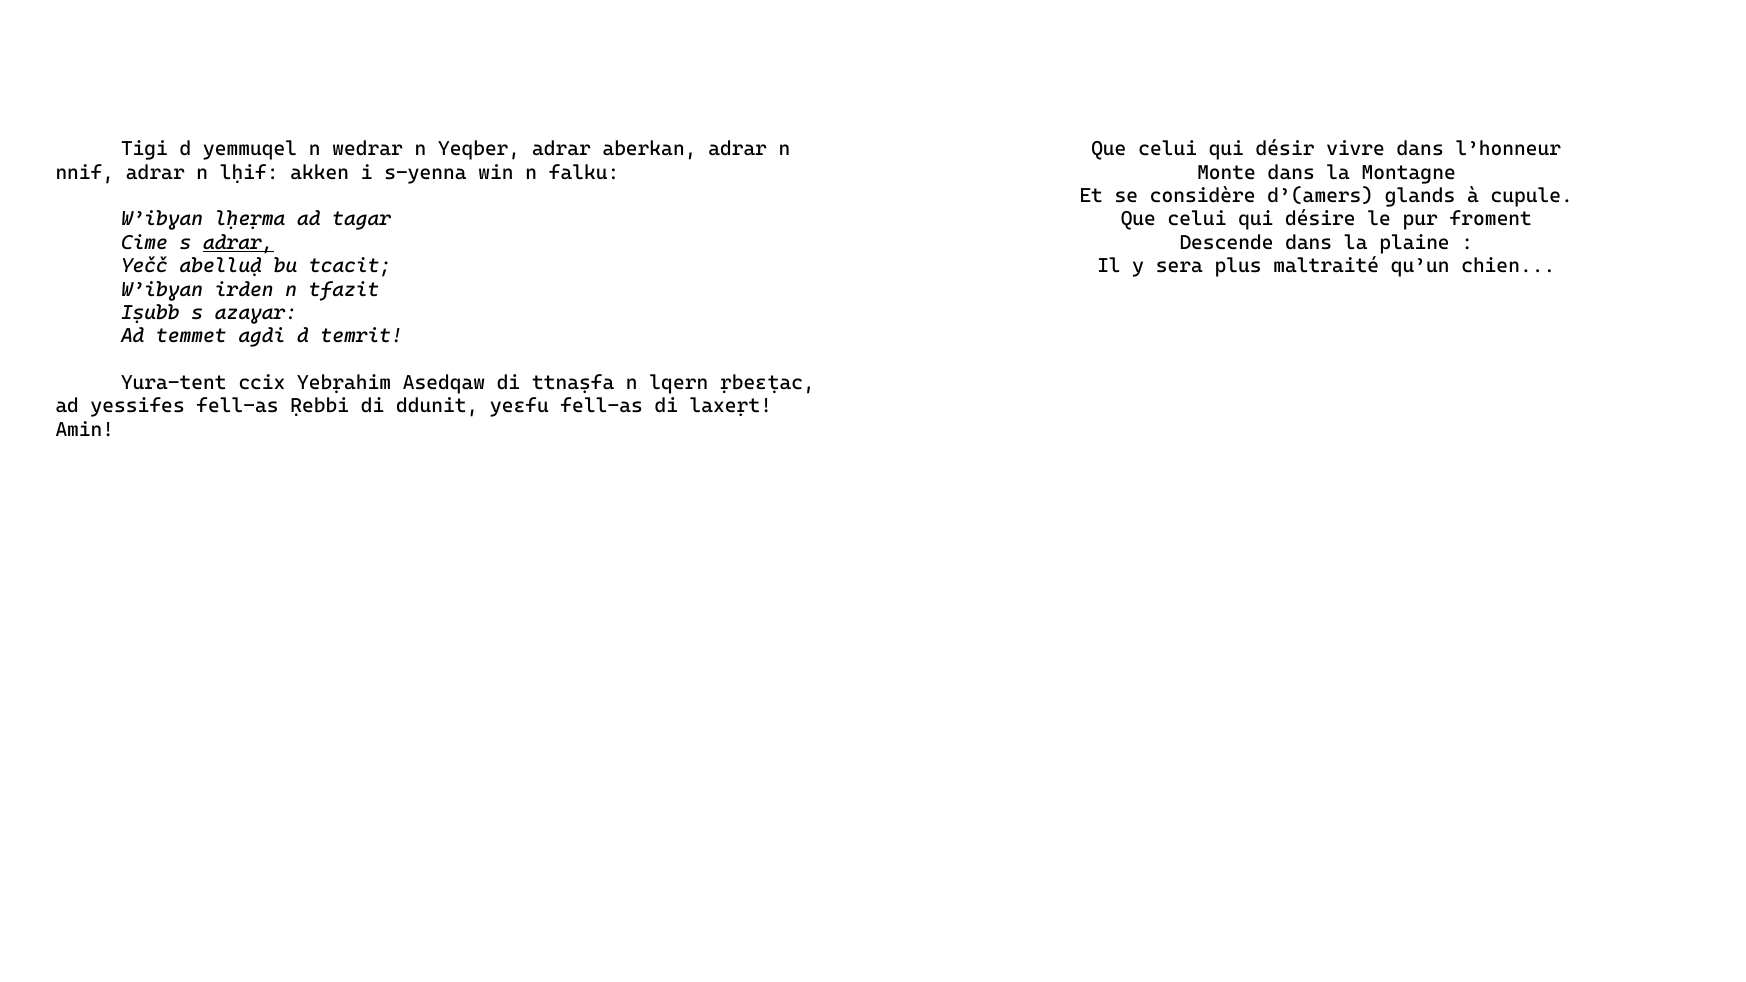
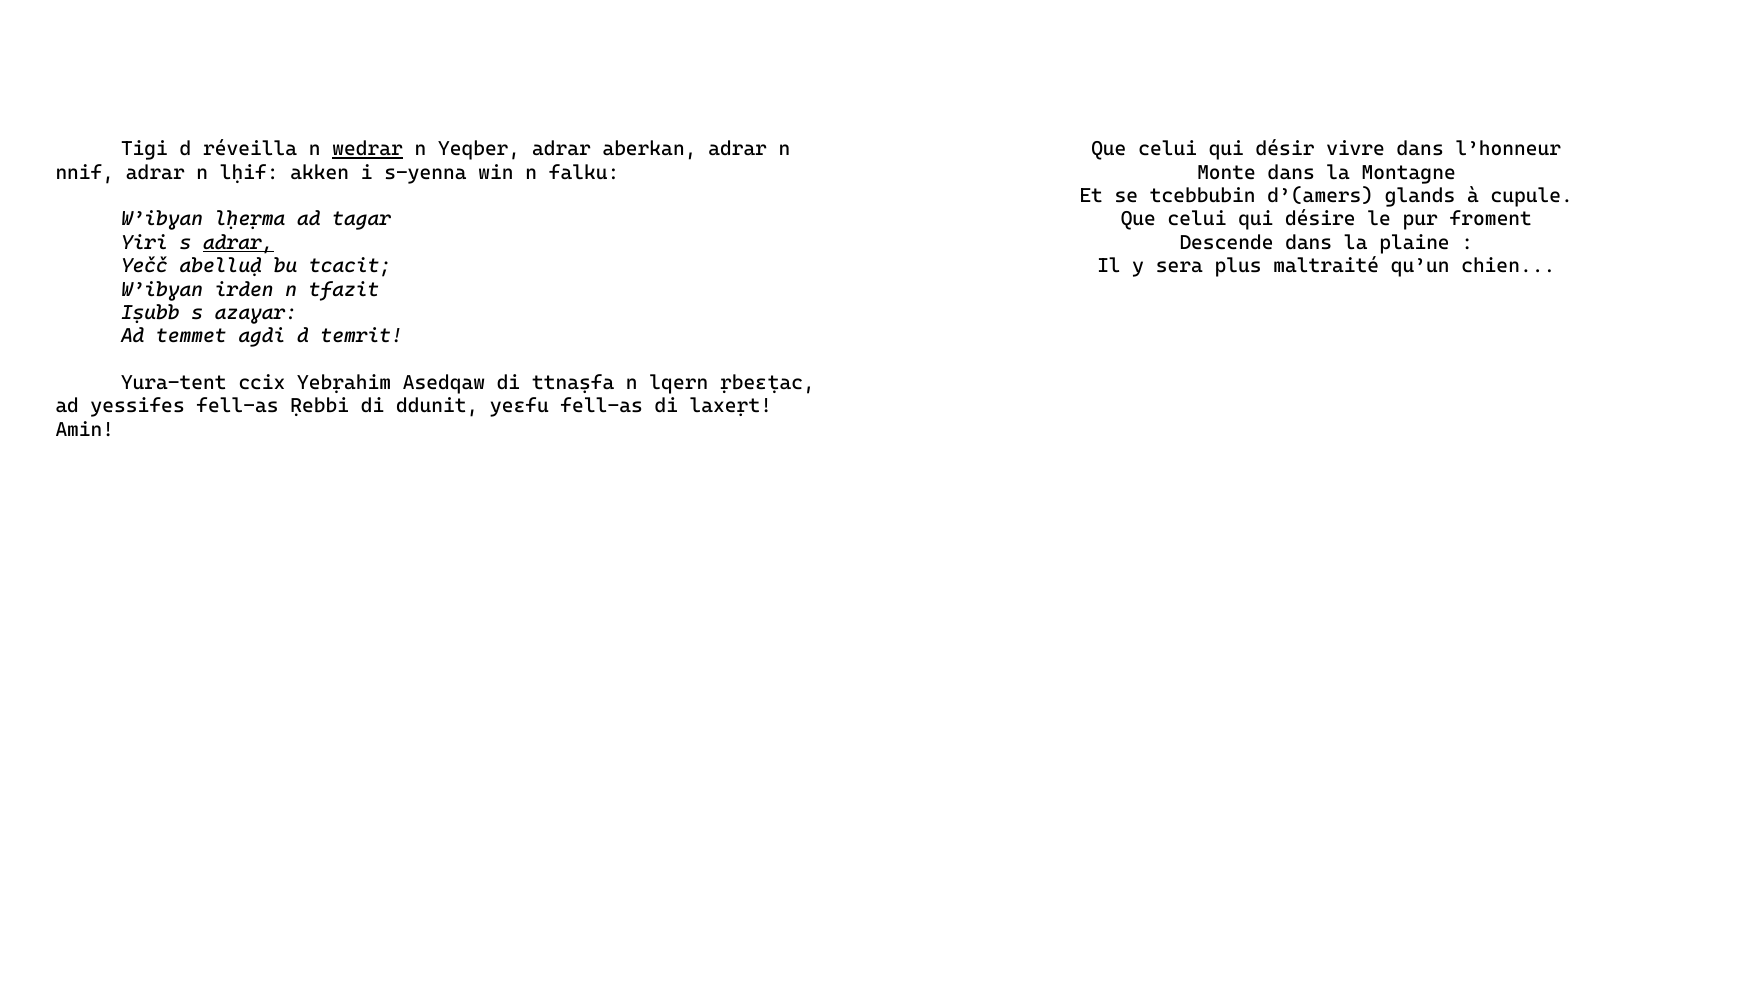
yemmuqel: yemmuqel -> réveilla
wedrar underline: none -> present
considère: considère -> tcebbubin
Cime: Cime -> Yiri
